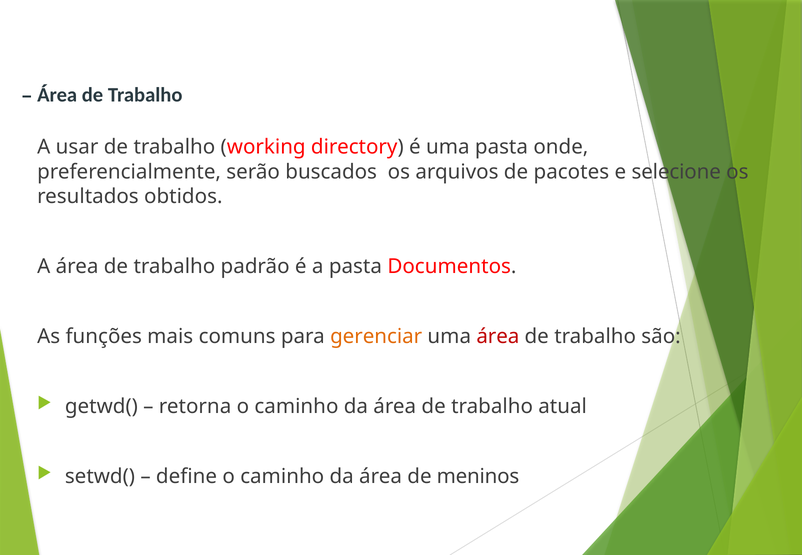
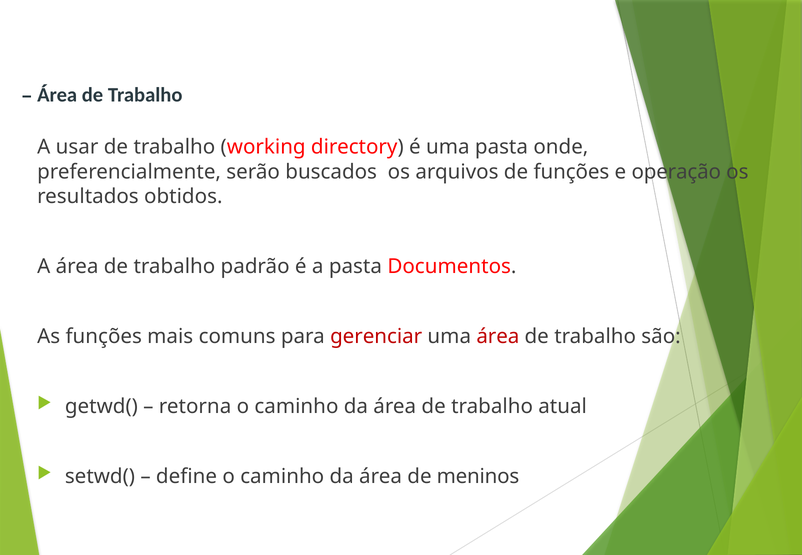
de pacotes: pacotes -> funções
selecione: selecione -> operação
gerenciar colour: orange -> red
